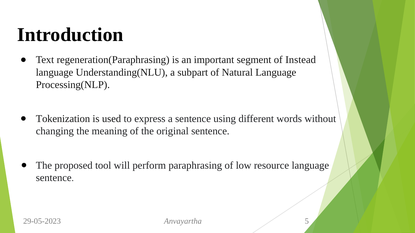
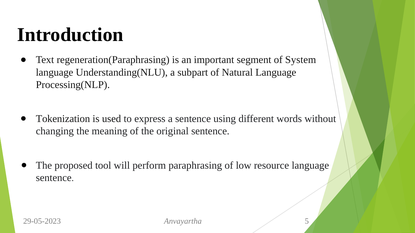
Instead: Instead -> System
